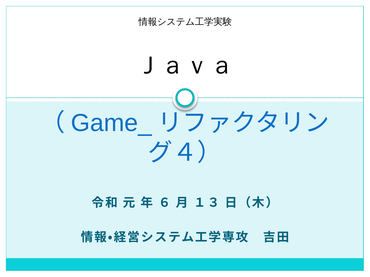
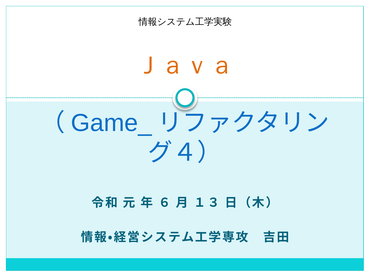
Ｊａｖａ colour: black -> orange
